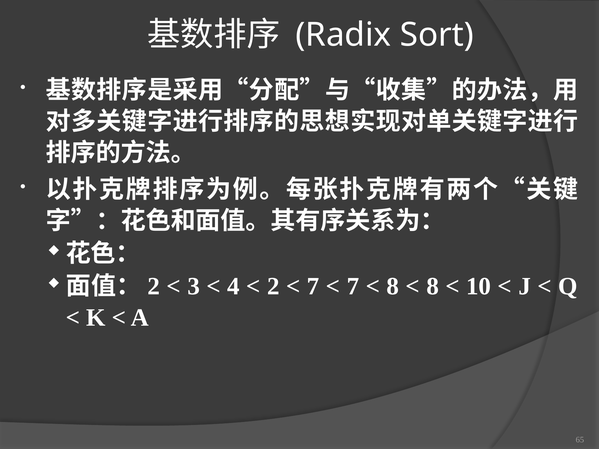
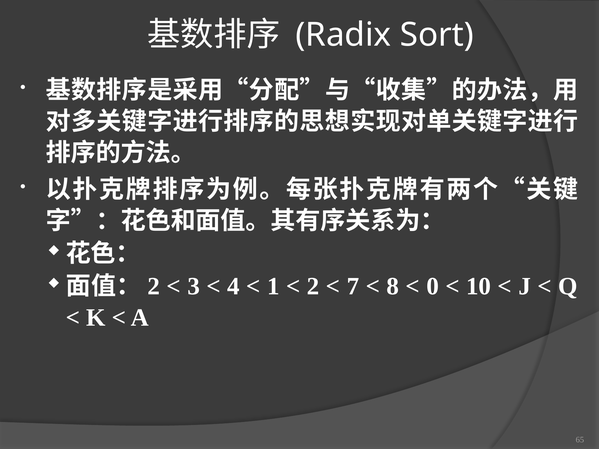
2 at (273, 286): 2 -> 1
7 at (313, 286): 7 -> 2
8 at (433, 286): 8 -> 0
